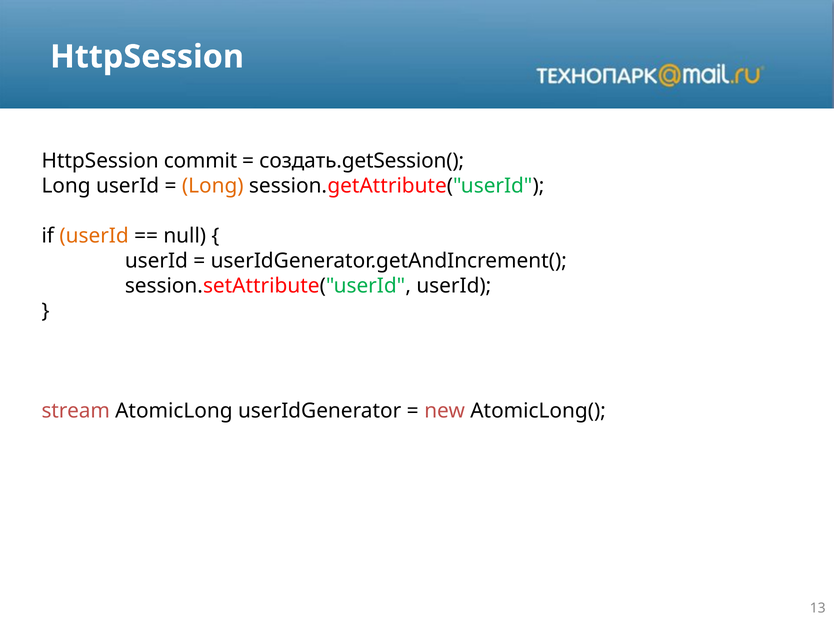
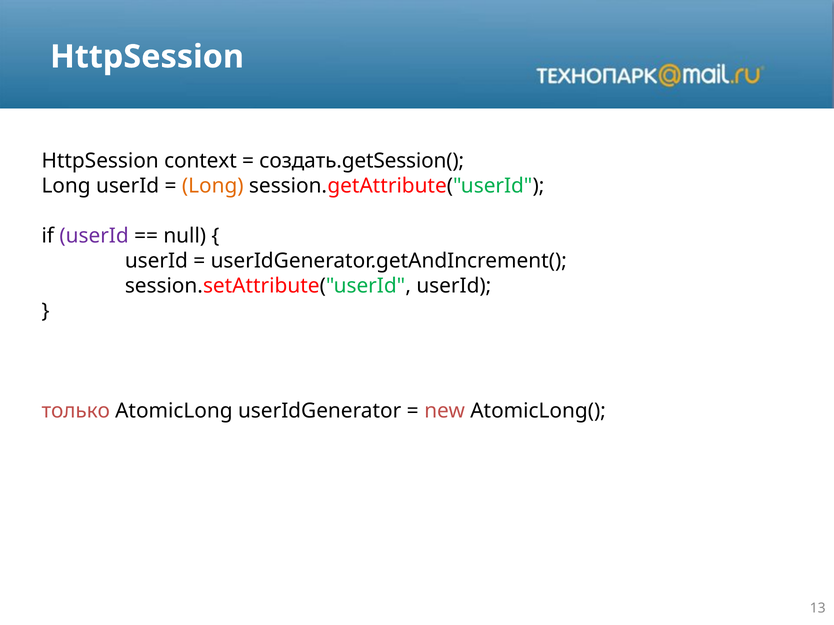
commit: commit -> context
userId at (94, 236) colour: orange -> purple
stream: stream -> только
